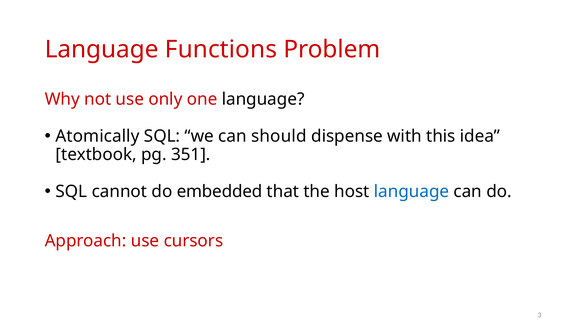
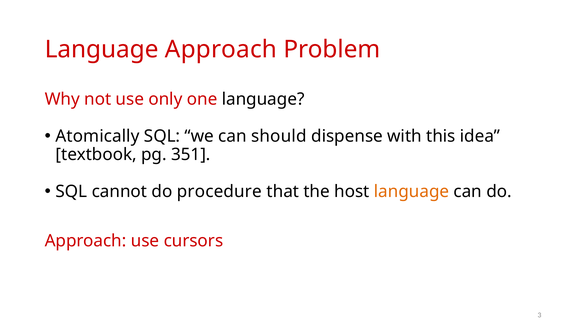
Language Functions: Functions -> Approach
embedded: embedded -> procedure
language at (412, 191) colour: blue -> orange
